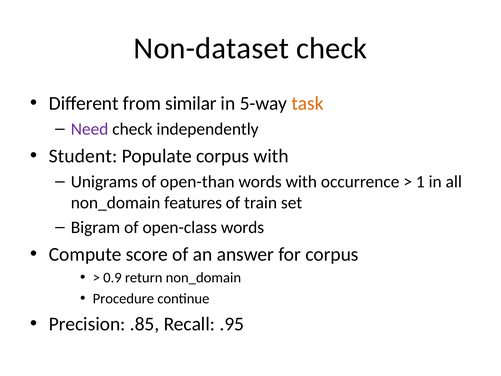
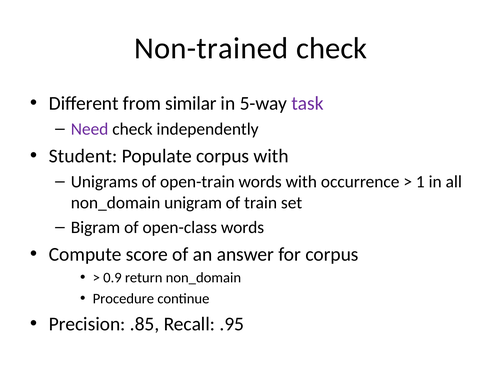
Non-dataset: Non-dataset -> Non-trained
task colour: orange -> purple
open-than: open-than -> open-train
features: features -> unigram
